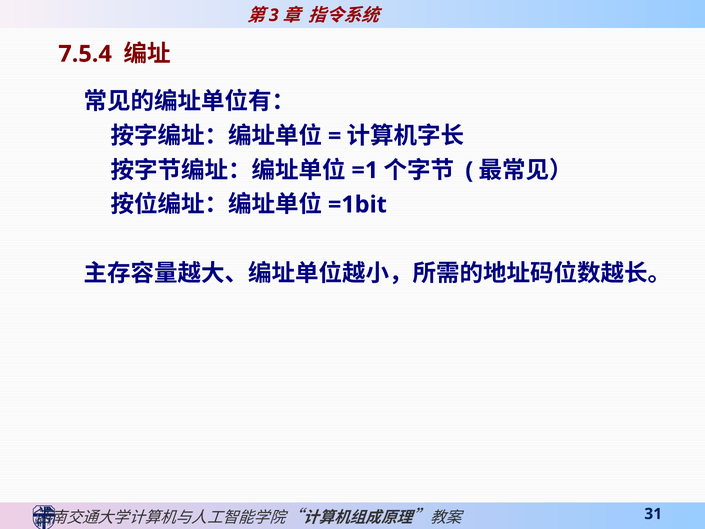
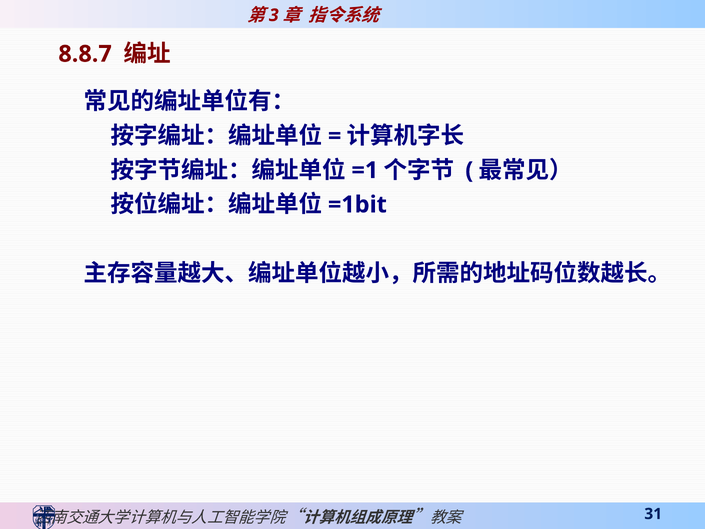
7.5.4: 7.5.4 -> 8.8.7
